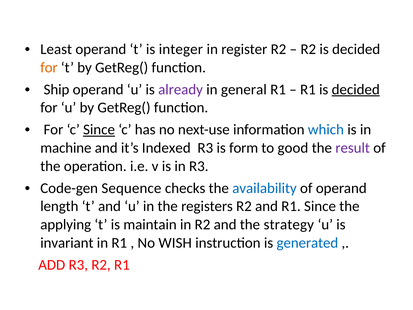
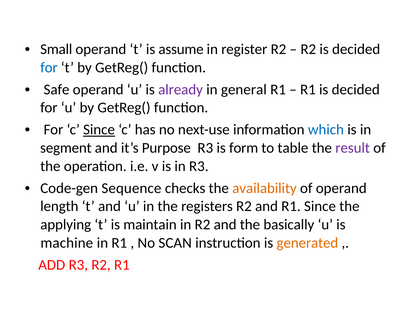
Least: Least -> Small
integer: integer -> assume
for at (49, 67) colour: orange -> blue
Ship: Ship -> Safe
decided at (356, 89) underline: present -> none
machine: machine -> segment
Indexed: Indexed -> Purpose
good: good -> table
availability colour: blue -> orange
strategy: strategy -> basically
invariant: invariant -> machine
WISH: WISH -> SCAN
generated colour: blue -> orange
